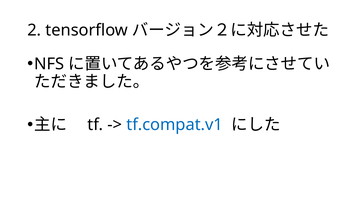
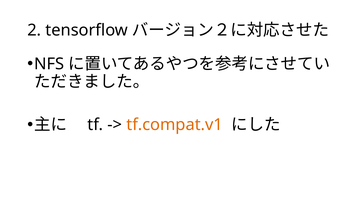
tf.compat.v1 colour: blue -> orange
